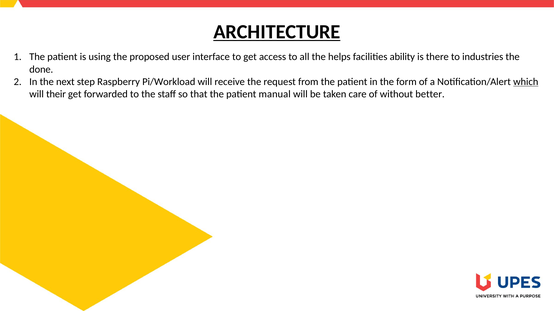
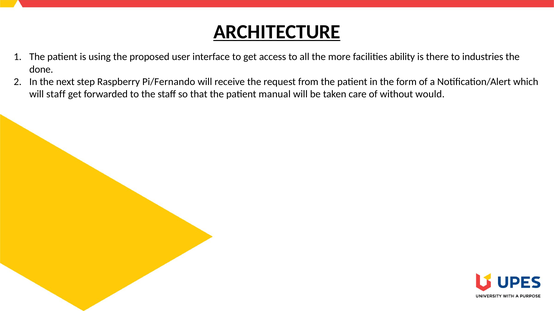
helps: helps -> more
Pi/Workload: Pi/Workload -> Pi/Fernando
which underline: present -> none
will their: their -> staff
better: better -> would
